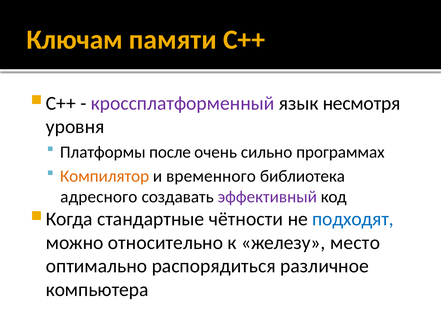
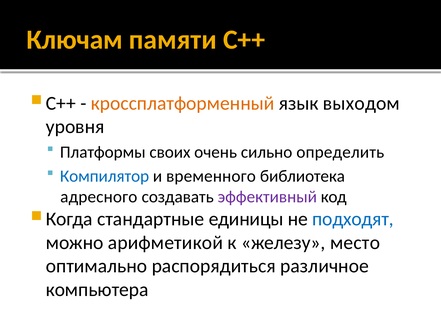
кроссплатформенный colour: purple -> orange
несмотря: несмотря -> выходом
после: после -> своих
программах: программах -> определить
Компилятор colour: orange -> blue
чётности: чётности -> единицы
относительно: относительно -> арифметикой
